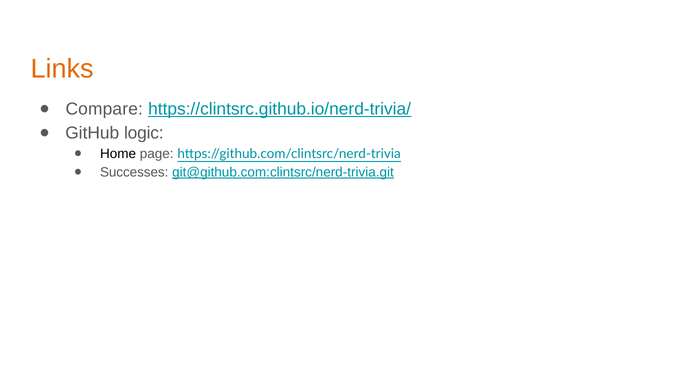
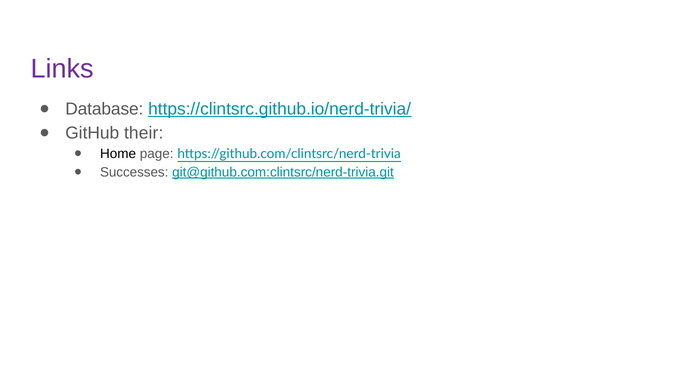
Links colour: orange -> purple
Compare: Compare -> Database
logic: logic -> their
